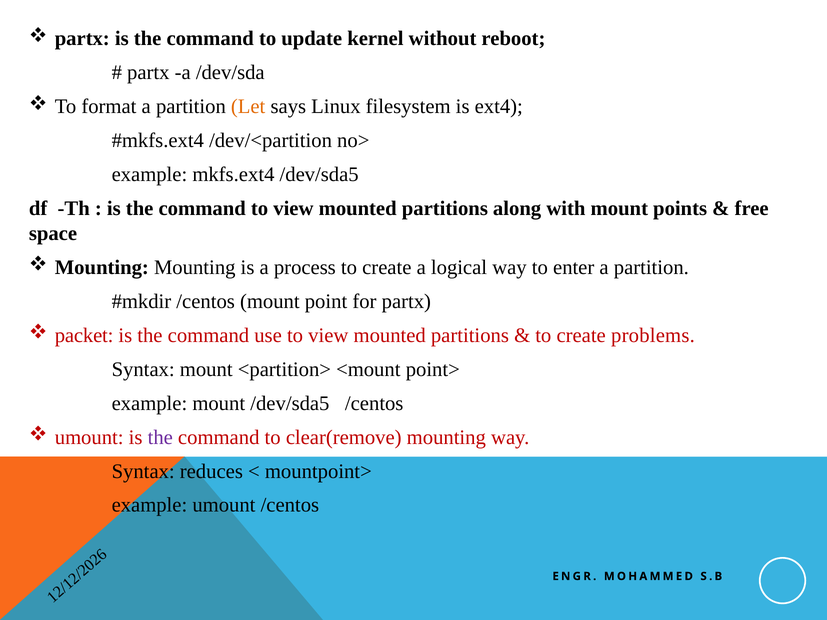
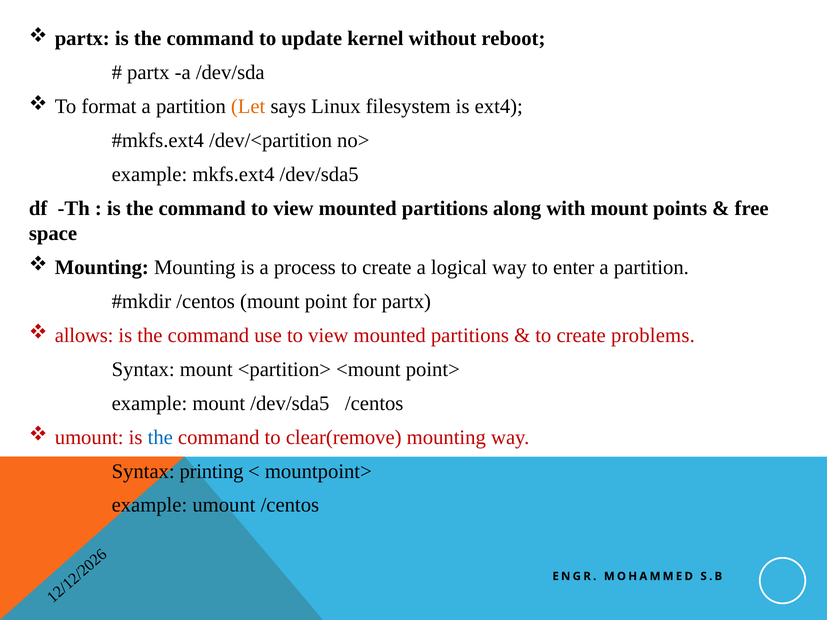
packet: packet -> allows
the at (160, 437) colour: purple -> blue
reduces: reduces -> printing
